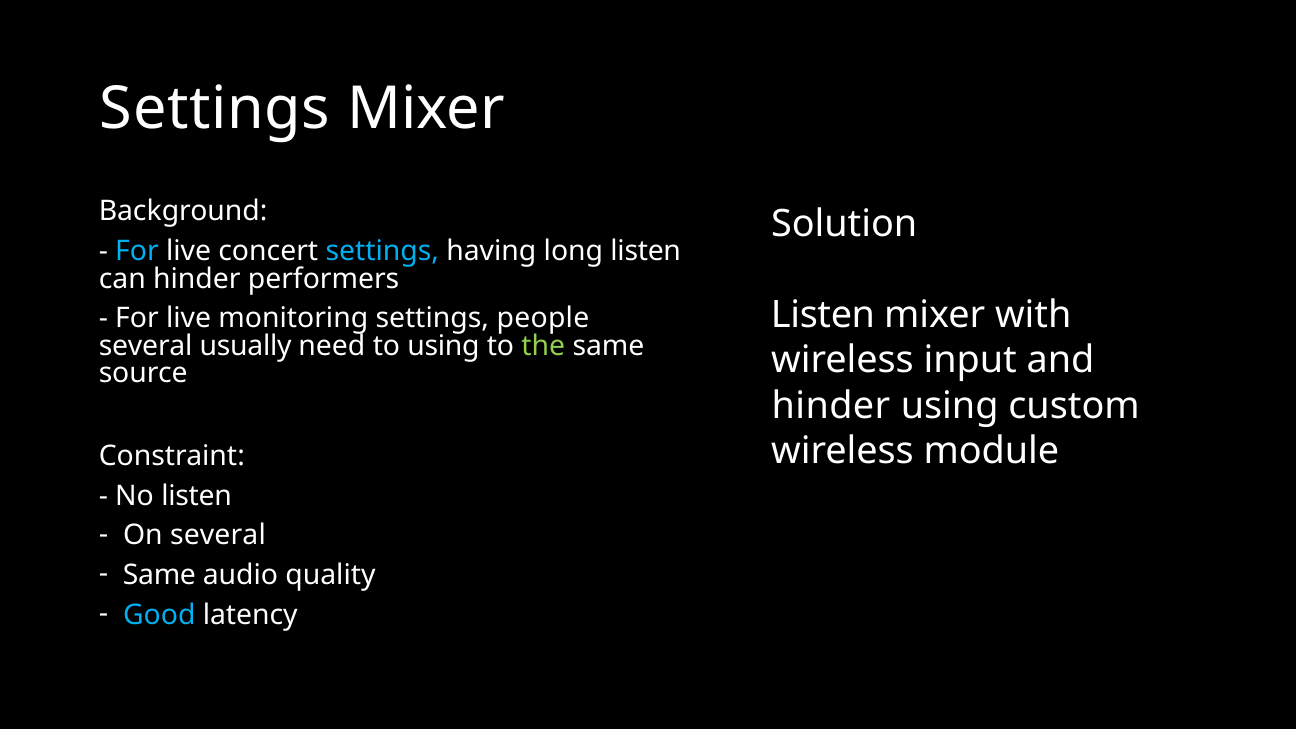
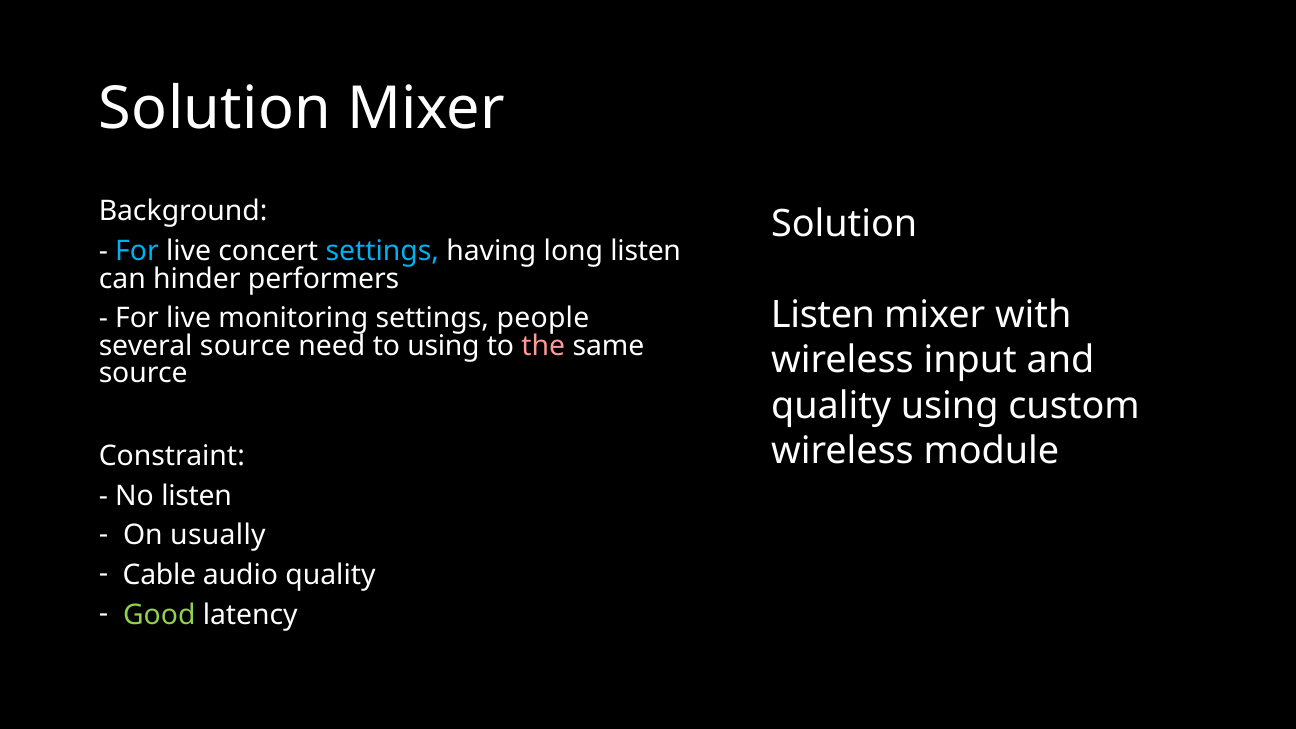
Settings at (215, 109): Settings -> Solution
several usually: usually -> source
the colour: light green -> pink
hinder at (831, 406): hinder -> quality
On several: several -> usually
Same at (159, 575): Same -> Cable
Good colour: light blue -> light green
